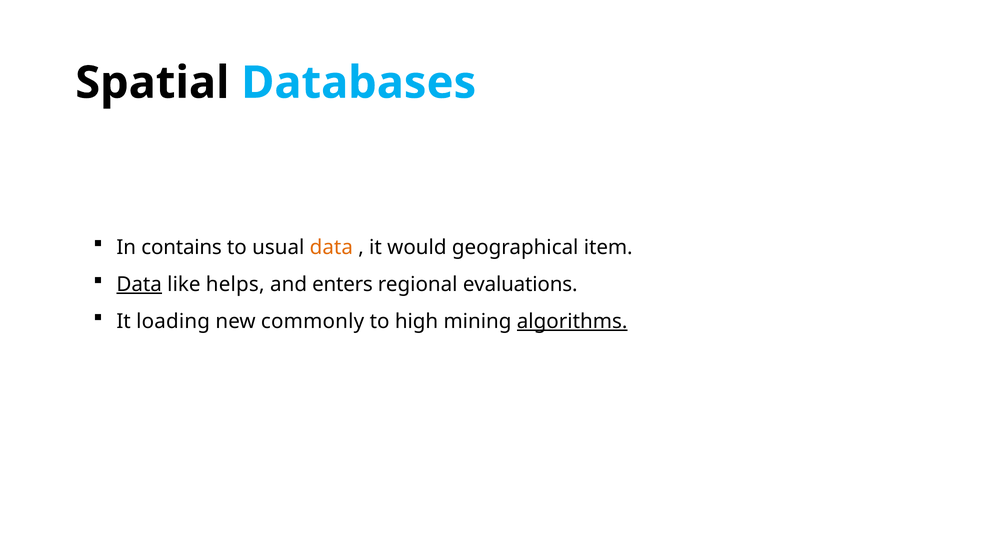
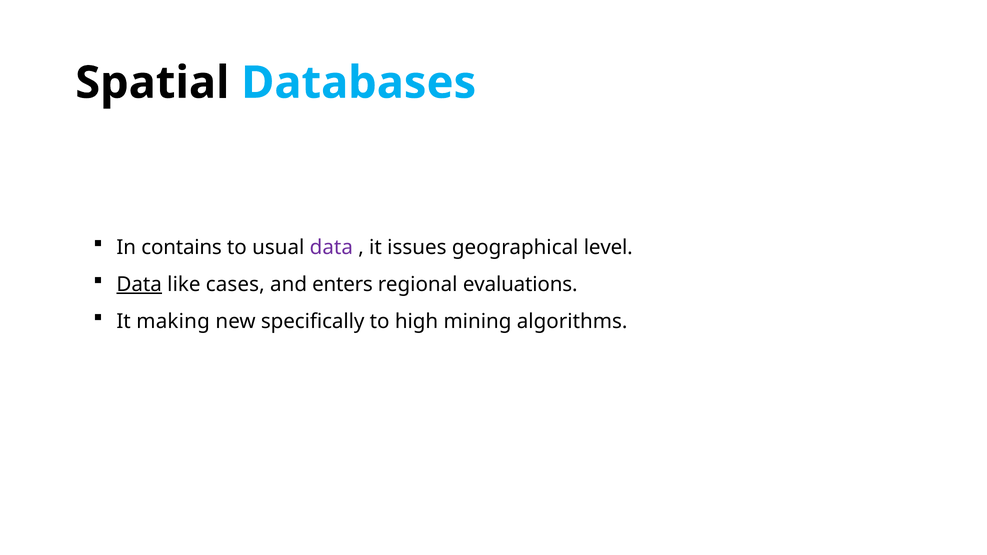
data at (331, 247) colour: orange -> purple
would: would -> issues
item: item -> level
helps: helps -> cases
loading: loading -> making
commonly: commonly -> specifically
algorithms underline: present -> none
